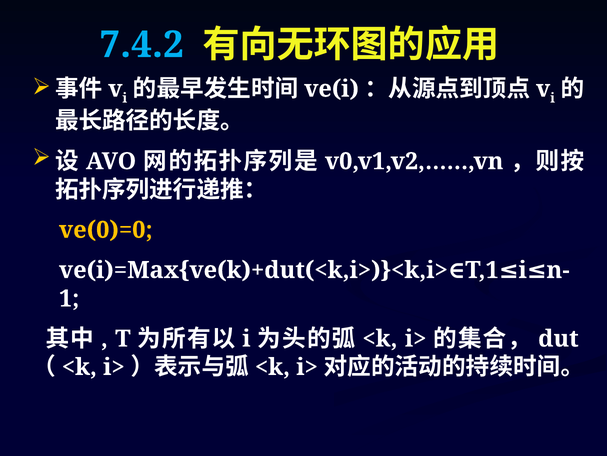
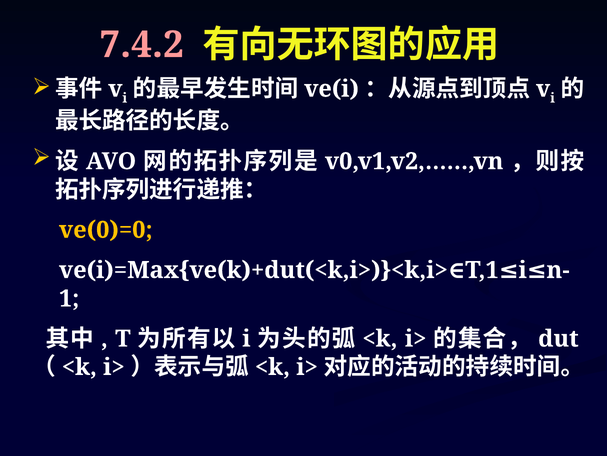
7.4.2 colour: light blue -> pink
